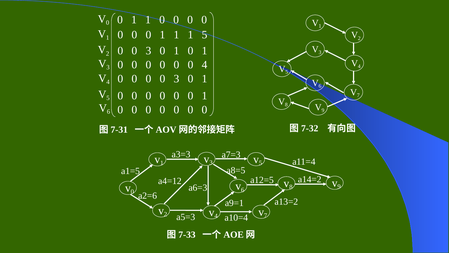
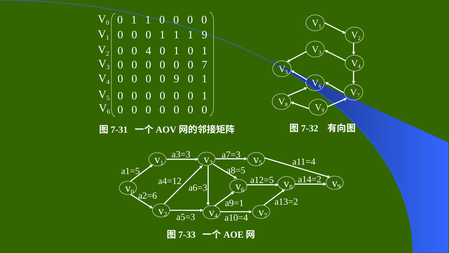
1 5: 5 -> 9
3 at (148, 51): 3 -> 4
0 4: 4 -> 7
0 0 0 3: 3 -> 9
